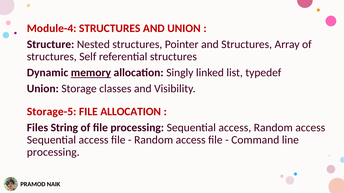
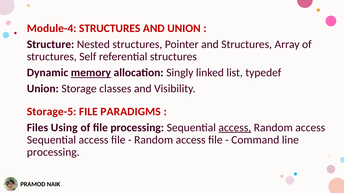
FILE ALLOCATION: ALLOCATION -> PARADIGMS
String: String -> Using
access at (235, 128) underline: none -> present
